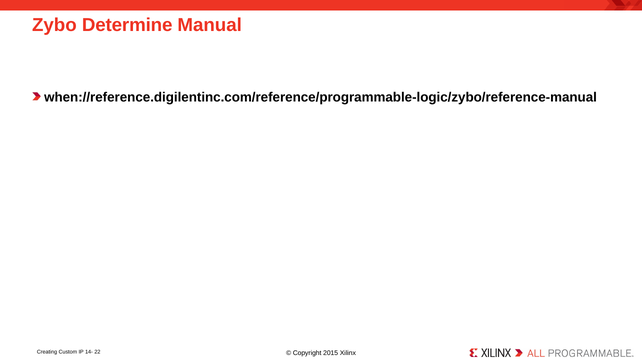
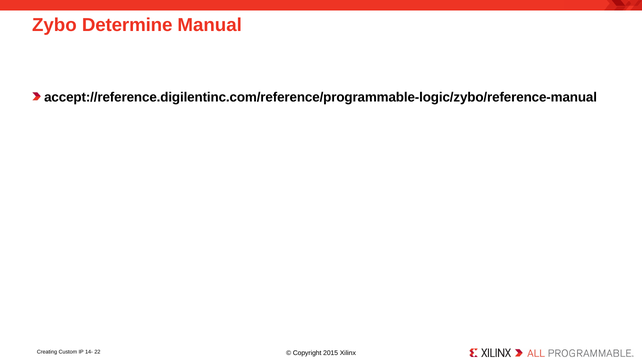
when://reference.digilentinc.com/reference/programmable-logic/zybo/reference-manual: when://reference.digilentinc.com/reference/programmable-logic/zybo/reference-manual -> accept://reference.digilentinc.com/reference/programmable-logic/zybo/reference-manual
